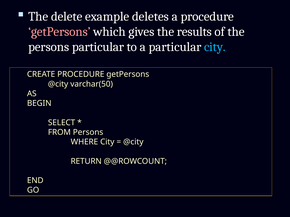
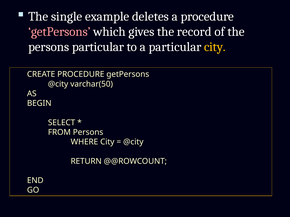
delete: delete -> single
results: results -> record
city at (215, 47) colour: light blue -> yellow
